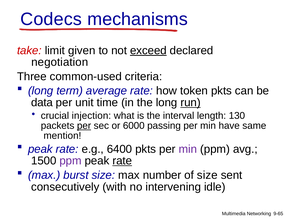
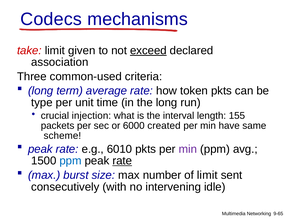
negotiation: negotiation -> association
data: data -> type
run underline: present -> none
130: 130 -> 155
per at (84, 126) underline: present -> none
passing: passing -> created
mention: mention -> scheme
6400: 6400 -> 6010
ppm at (71, 161) colour: purple -> blue
of size: size -> limit
